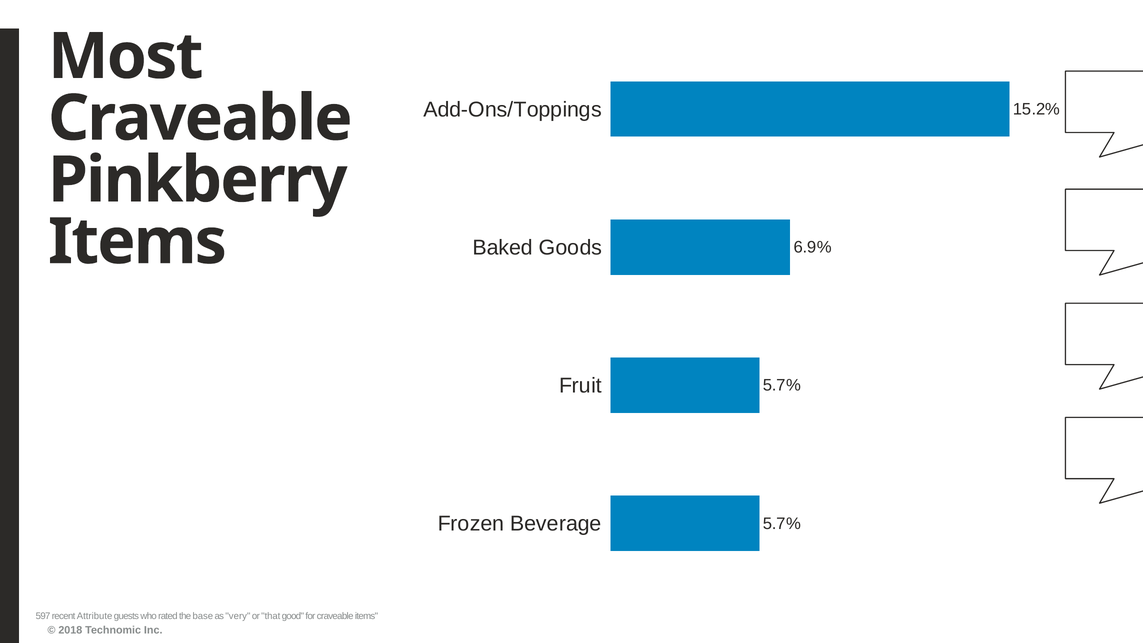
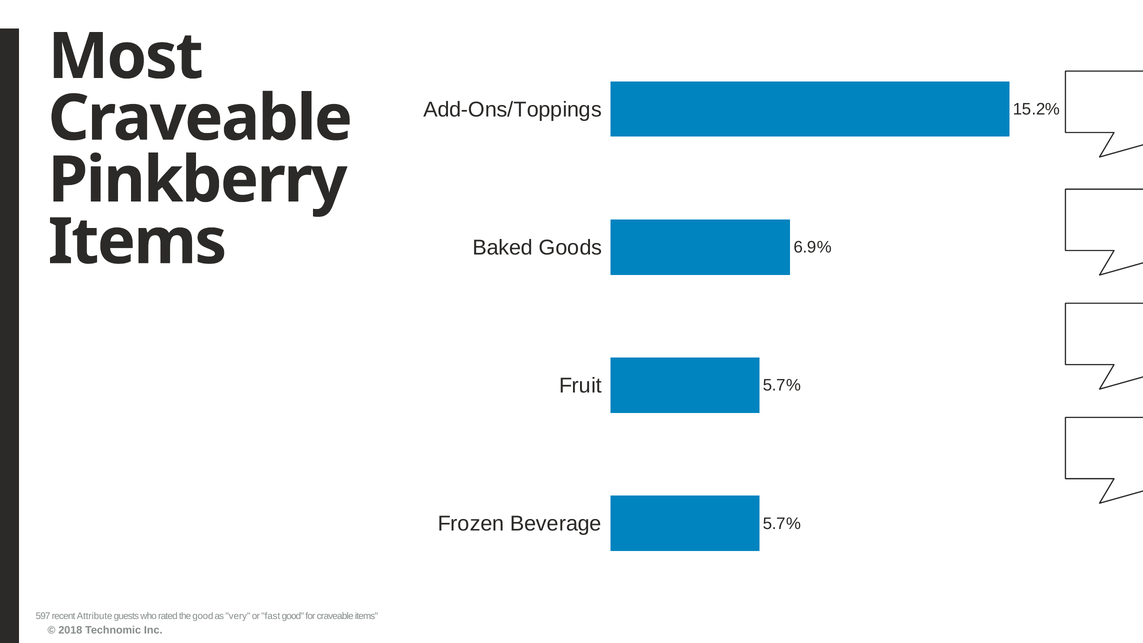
the base: base -> good
that: that -> fast
